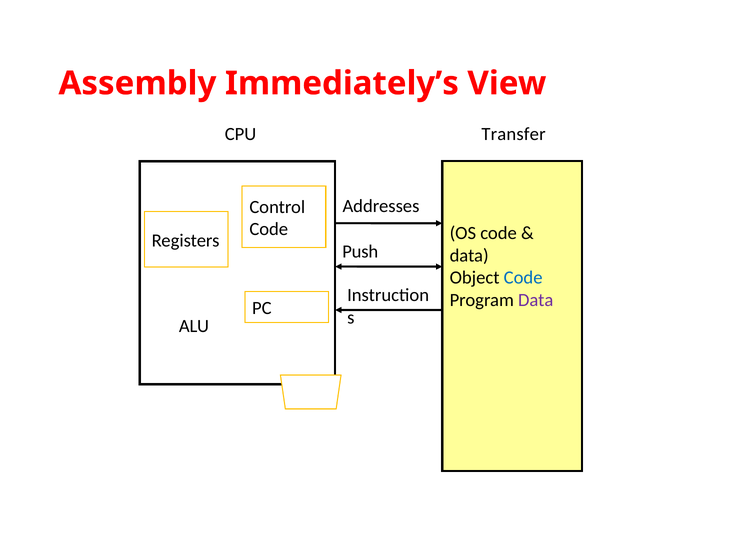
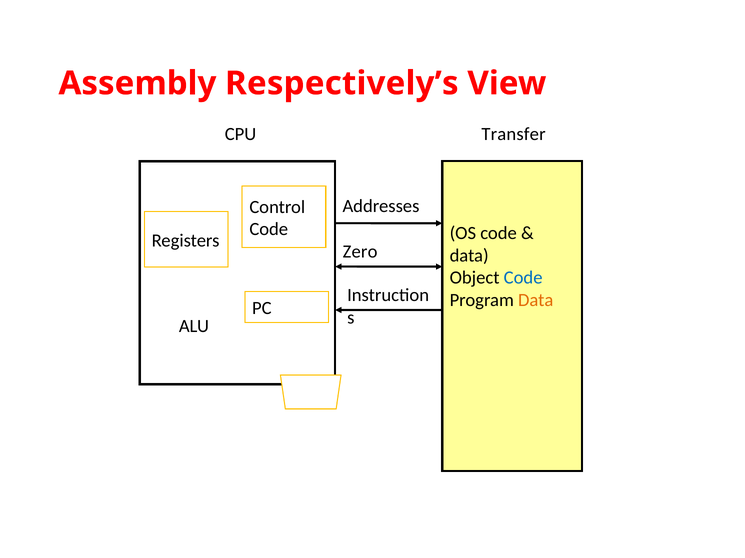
Immediately’s: Immediately’s -> Respectively’s
Push: Push -> Zero
Data at (536, 300) colour: purple -> orange
